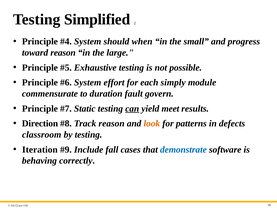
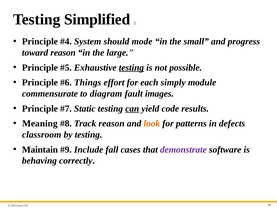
when: when -> mode
testing at (131, 67) underline: none -> present
System at (88, 82): System -> Things
duration: duration -> diagram
govern: govern -> images
meet: meet -> code
Direction: Direction -> Meaning
Iteration: Iteration -> Maintain
demonstrate colour: blue -> purple
